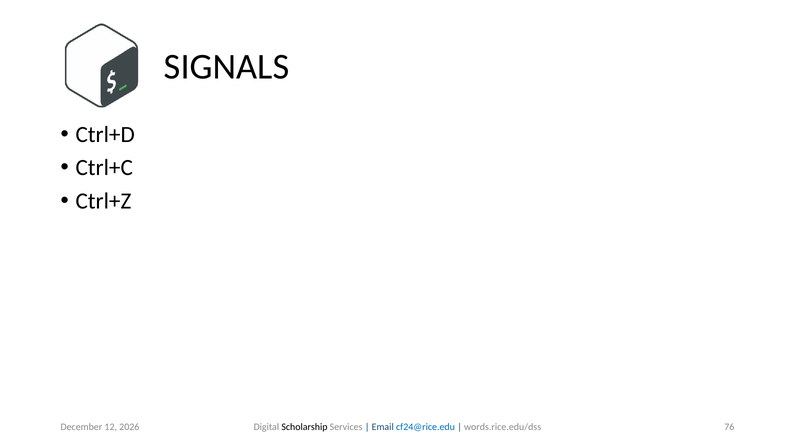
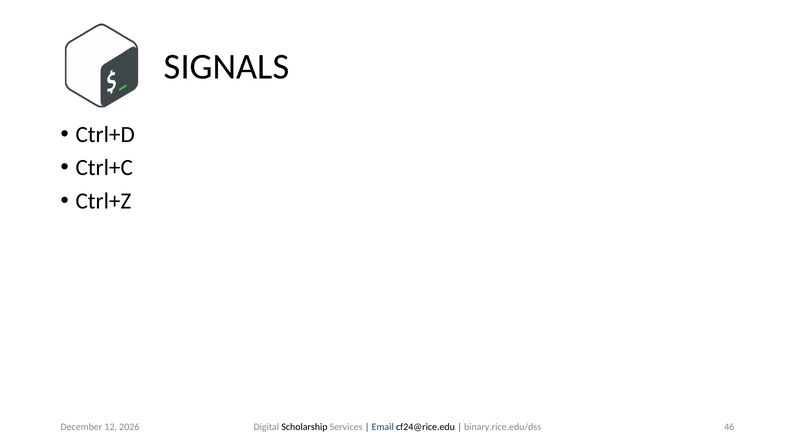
76: 76 -> 46
cf24@rice.edu colour: blue -> black
words.rice.edu/dss: words.rice.edu/dss -> binary.rice.edu/dss
